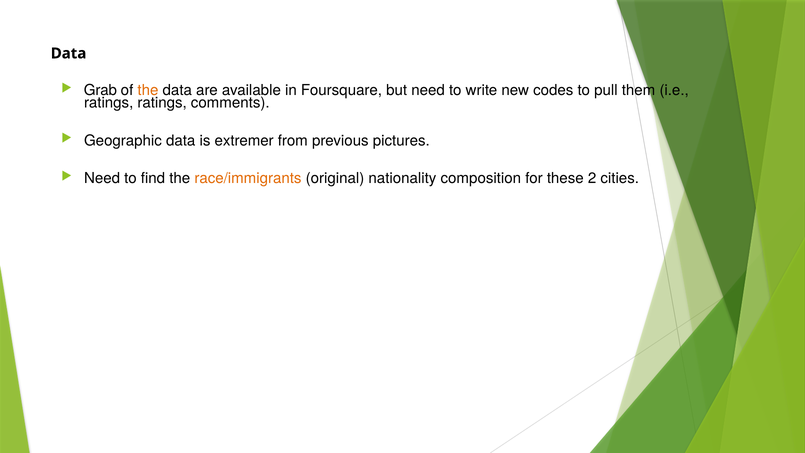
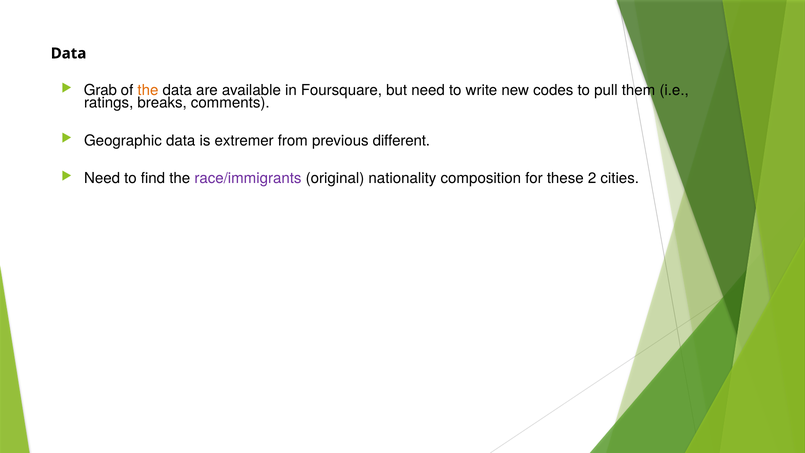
ratings ratings: ratings -> breaks
pictures: pictures -> different
race/immigrants colour: orange -> purple
